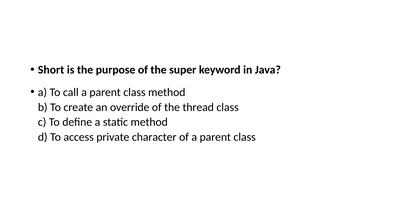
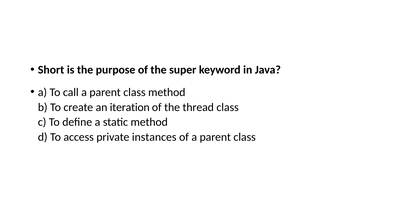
override: override -> iteration
character: character -> instances
